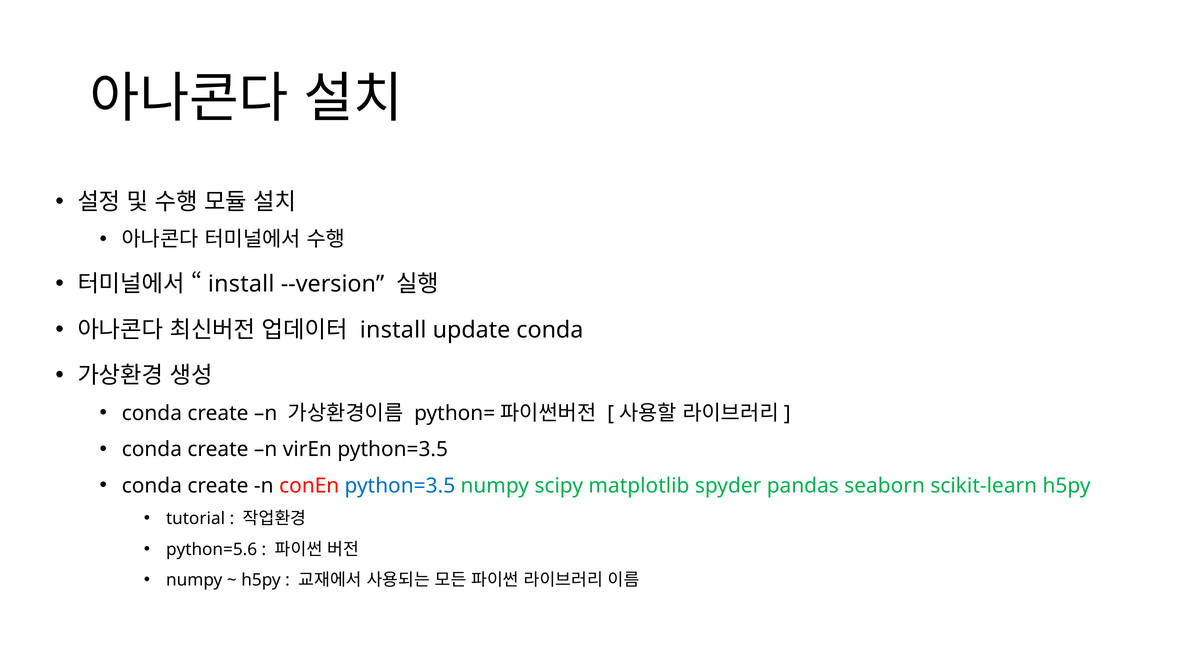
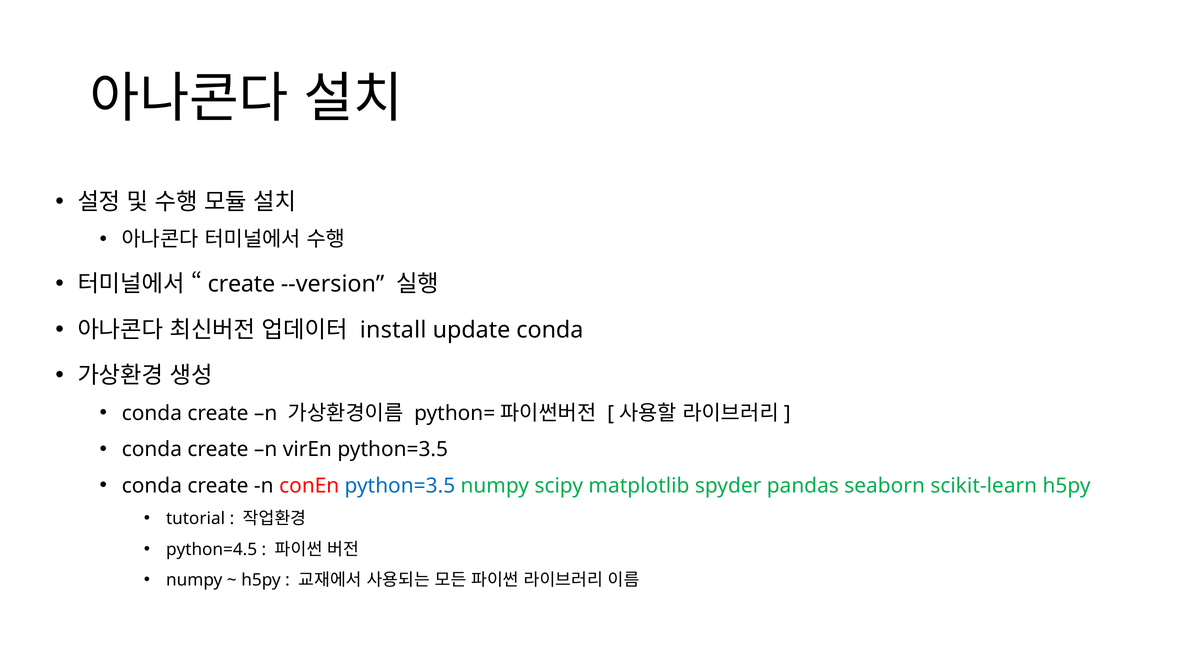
install at (241, 284): install -> create
python=5.6: python=5.6 -> python=4.5
